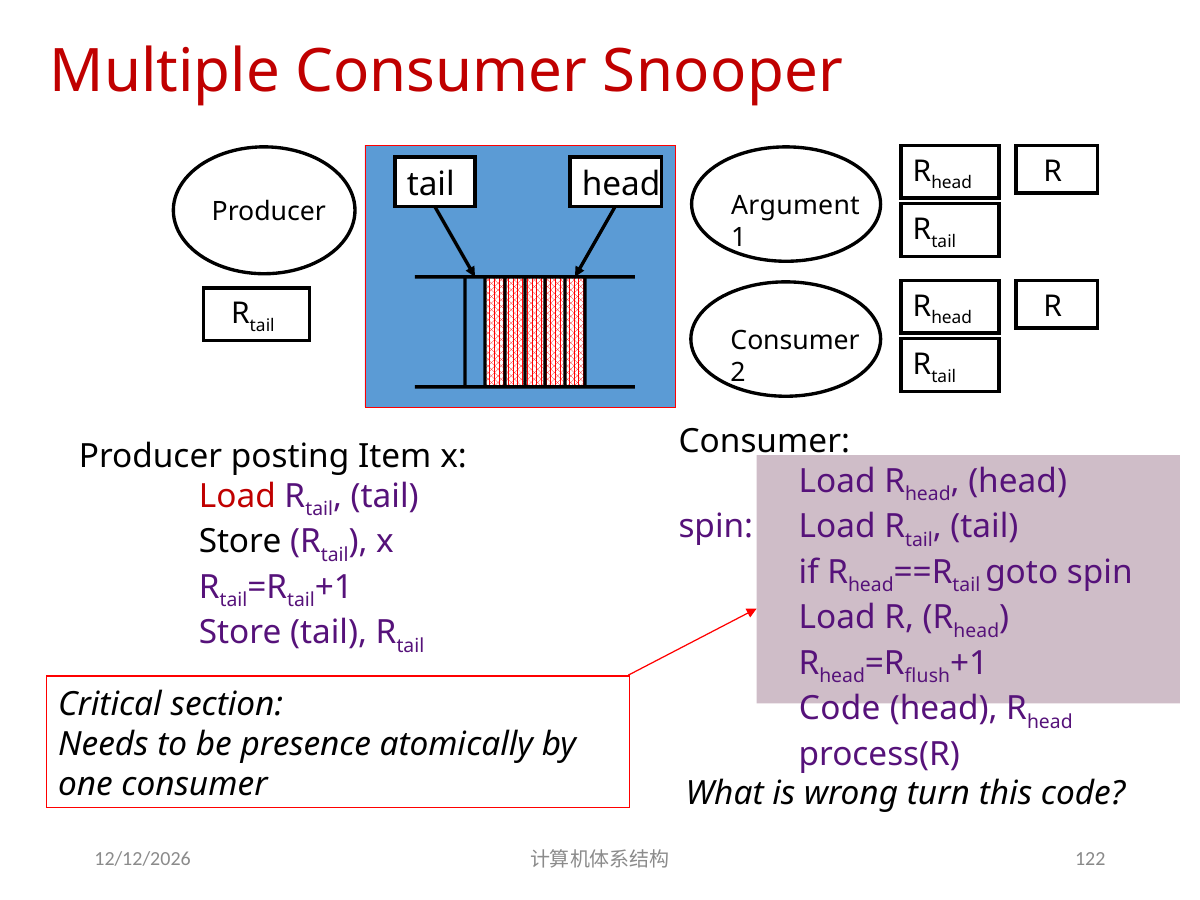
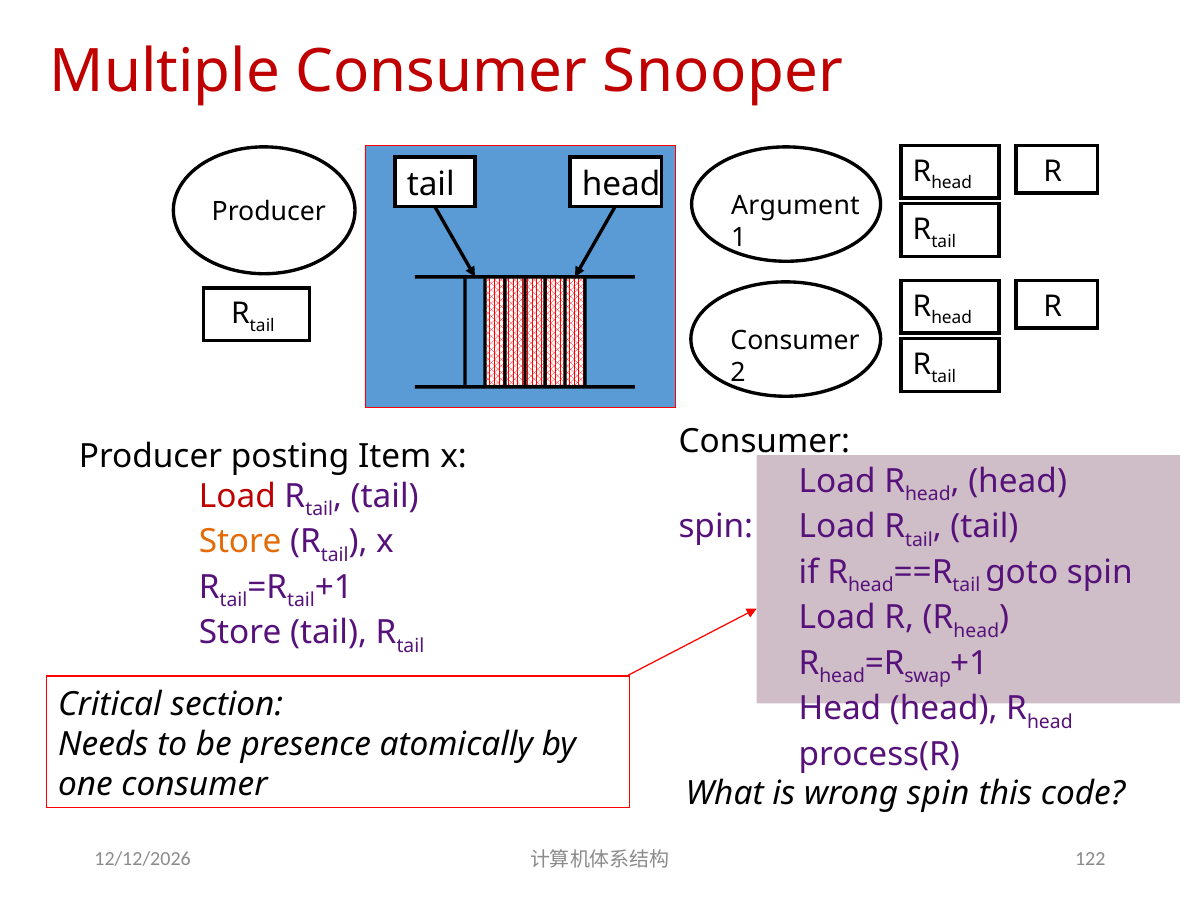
Store at (240, 542) colour: black -> orange
flush: flush -> swap
Code at (840, 709): Code -> Head
wrong turn: turn -> spin
